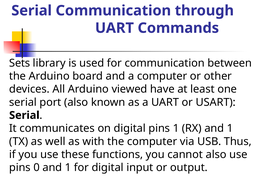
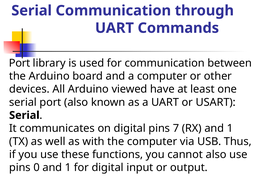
Sets at (20, 63): Sets -> Port
pins 1: 1 -> 7
